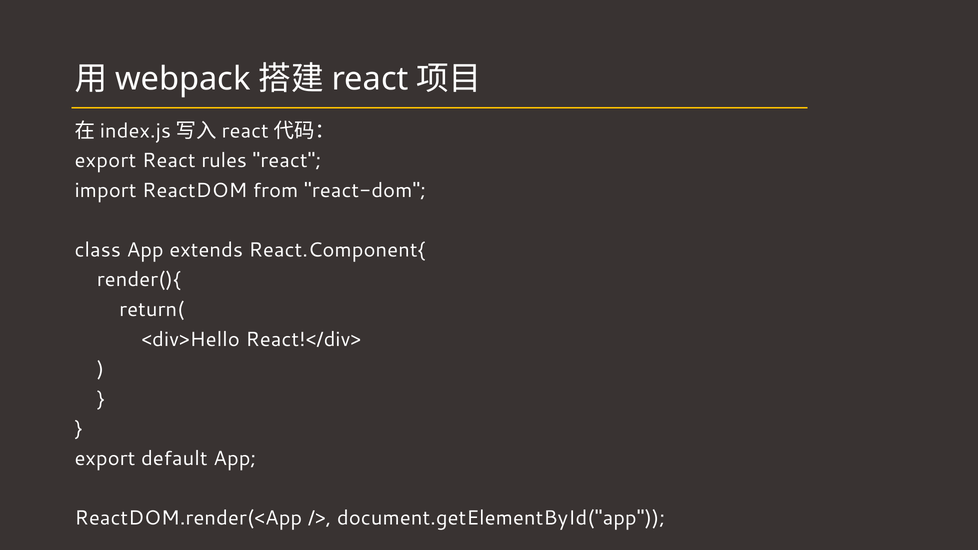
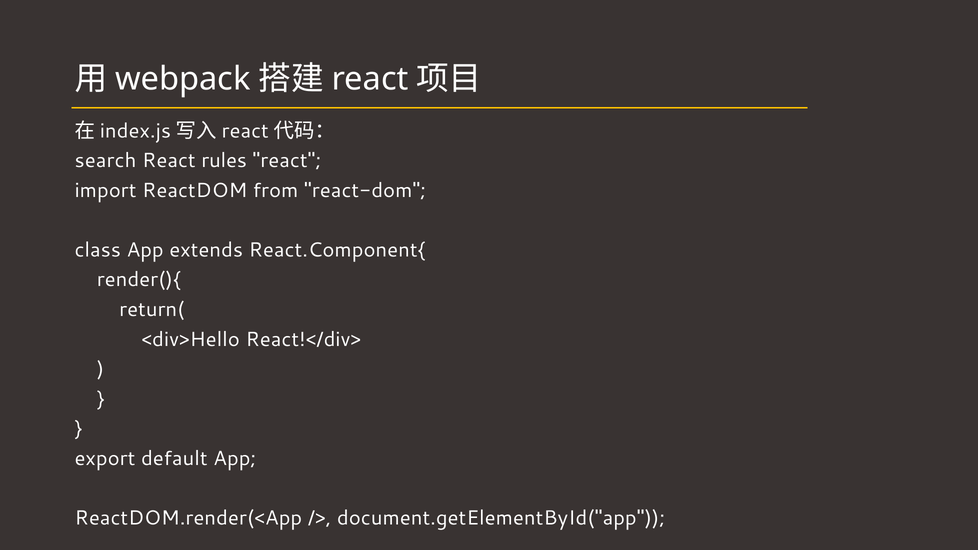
export at (105, 161): export -> search
